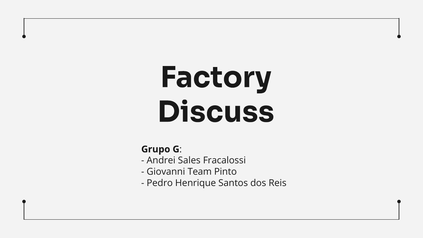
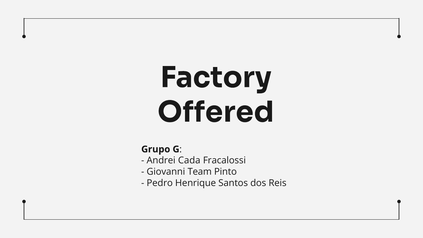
Discuss: Discuss -> Offered
Sales: Sales -> Cada
